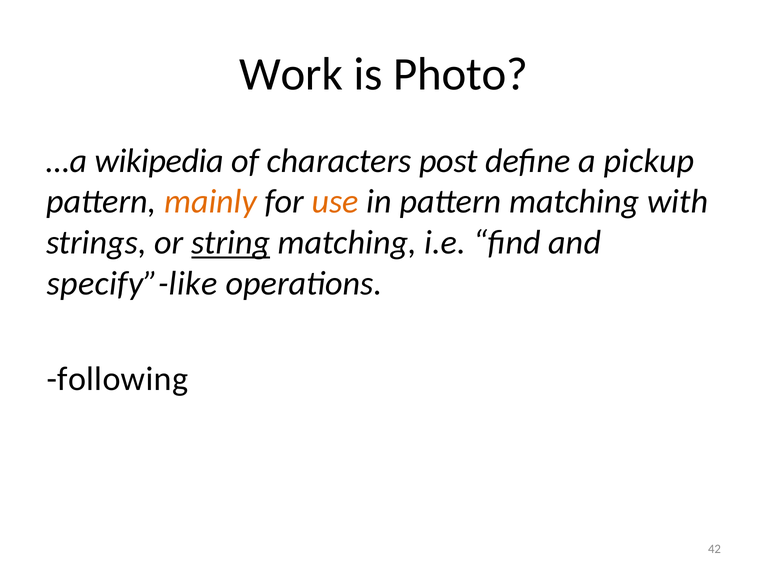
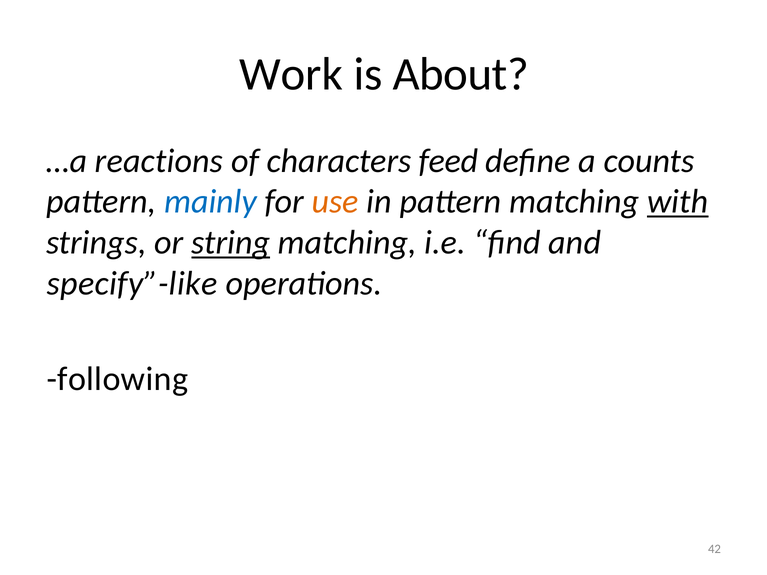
Photo: Photo -> About
wikipedia: wikipedia -> reactions
post: post -> feed
pickup: pickup -> counts
mainly colour: orange -> blue
with underline: none -> present
